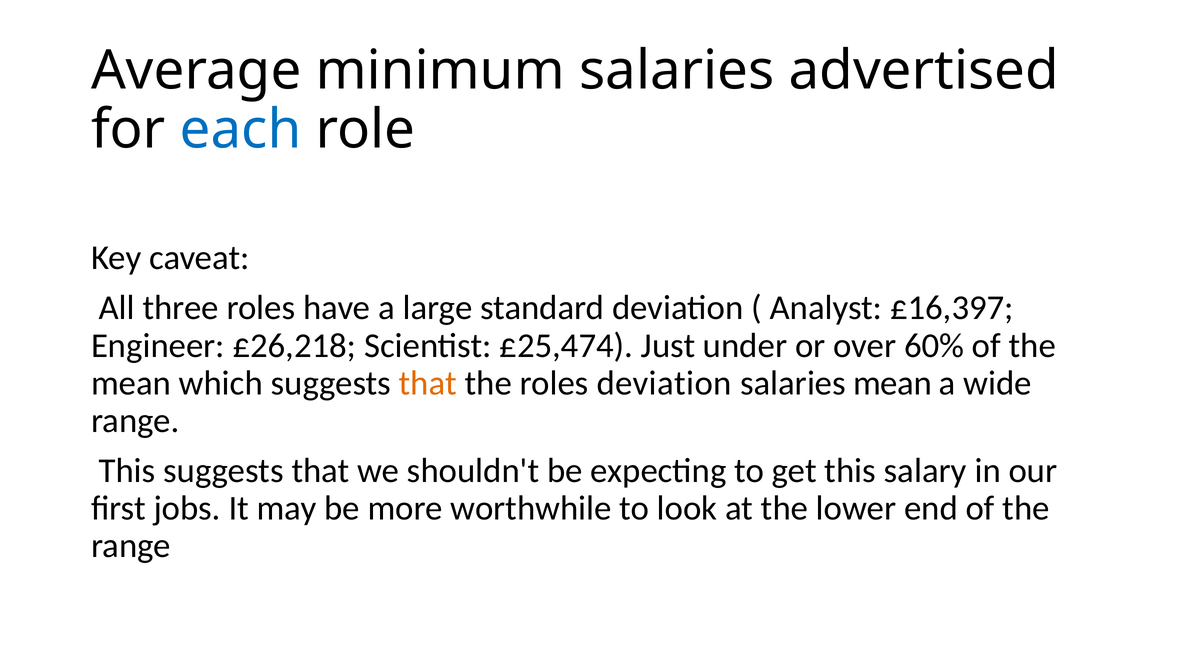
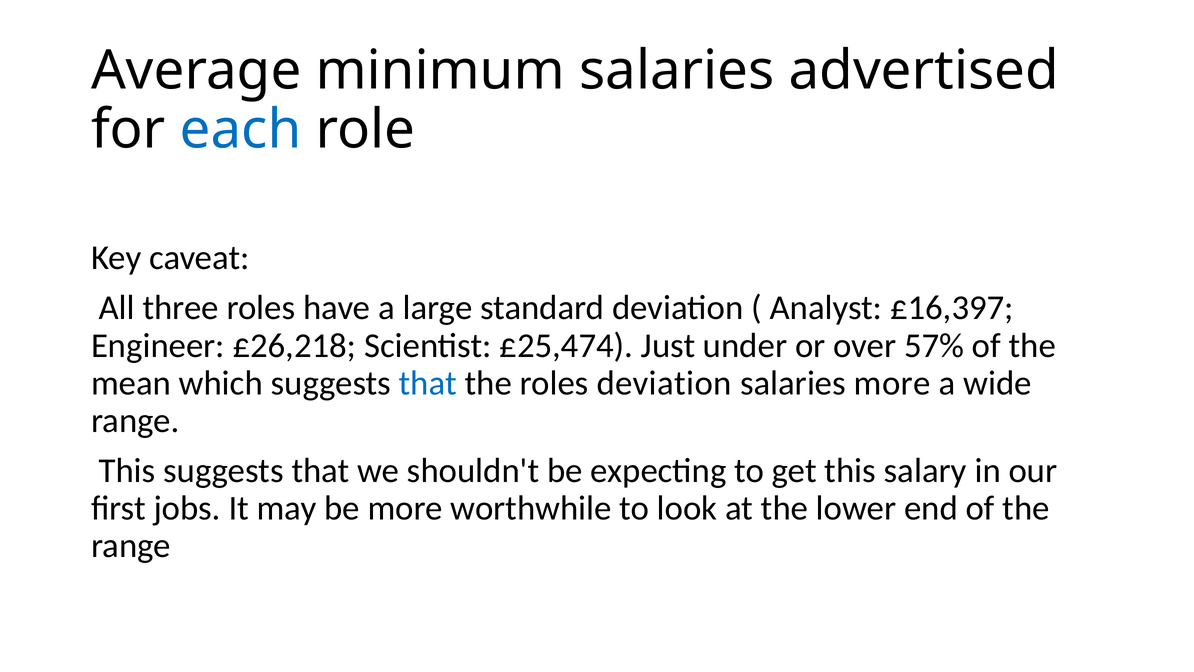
60%: 60% -> 57%
that at (428, 383) colour: orange -> blue
salaries mean: mean -> more
